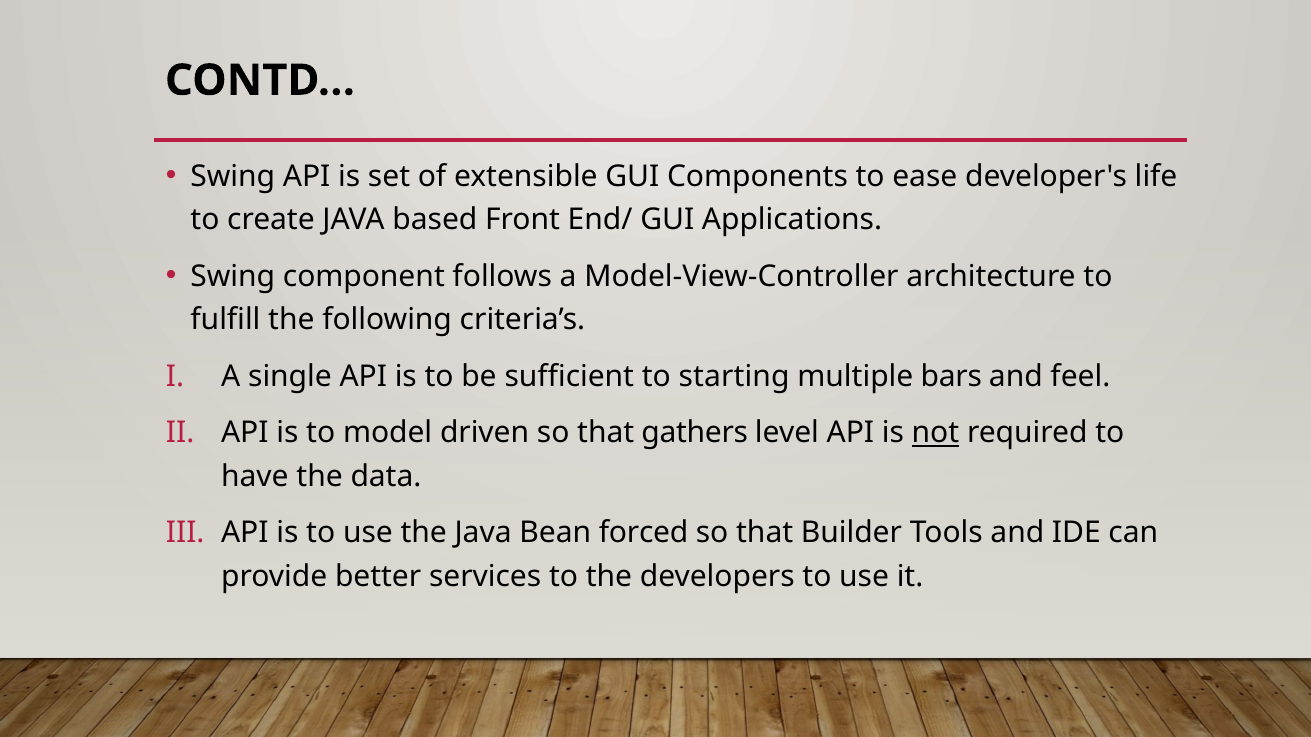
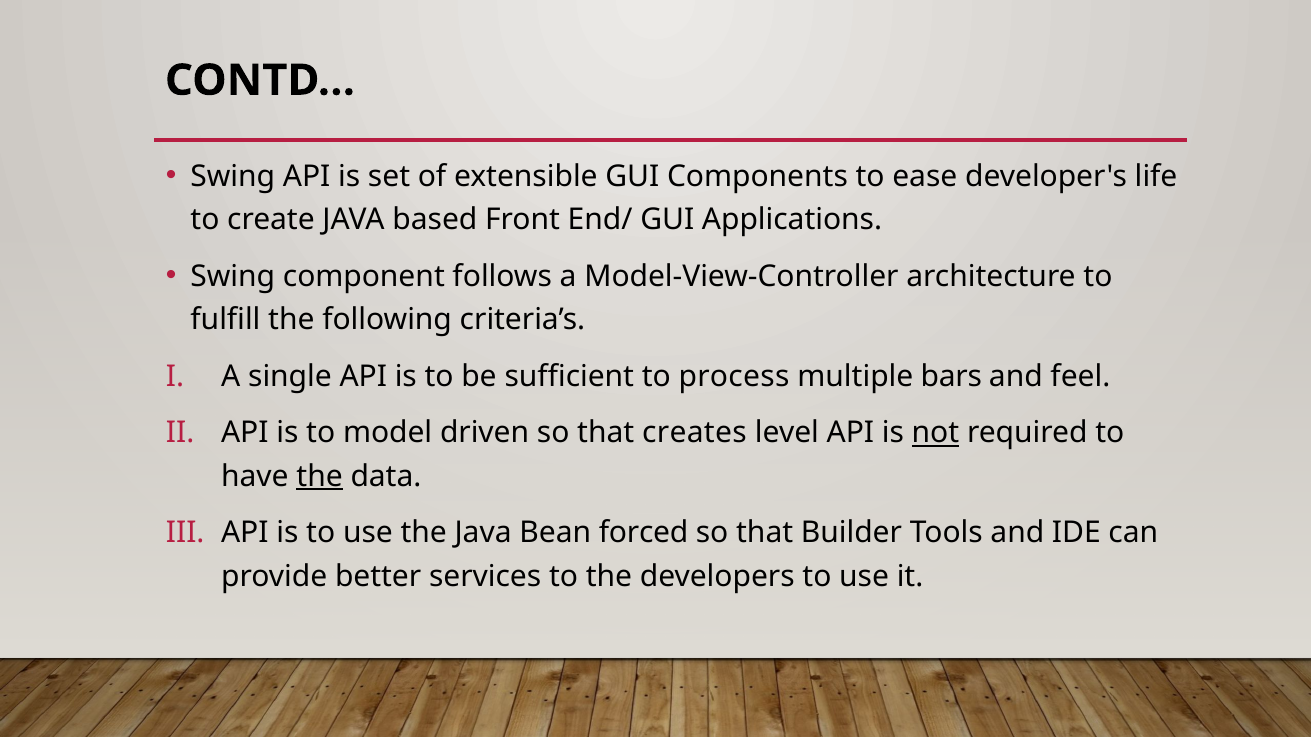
starting: starting -> process
gathers: gathers -> creates
the at (320, 476) underline: none -> present
